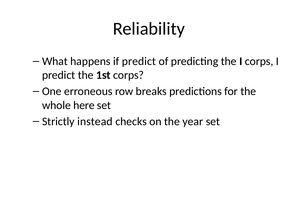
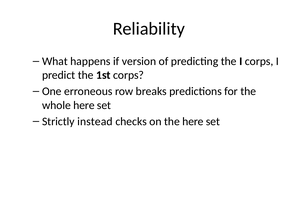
if predict: predict -> version
the year: year -> here
